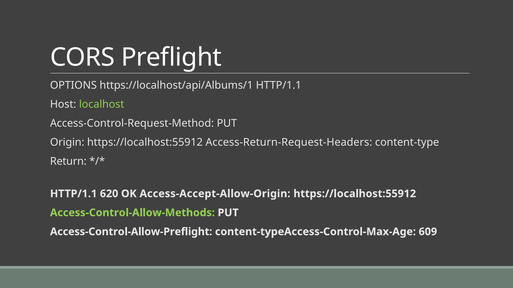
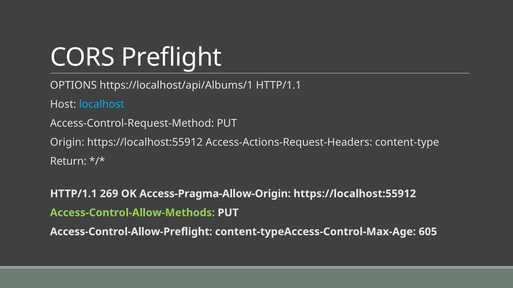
localhost colour: light green -> light blue
Access-Return-Request-Headers: Access-Return-Request-Headers -> Access-Actions-Request-Headers
620: 620 -> 269
Access-Accept-Allow-Origin: Access-Accept-Allow-Origin -> Access-Pragma-Allow-Origin
609: 609 -> 605
